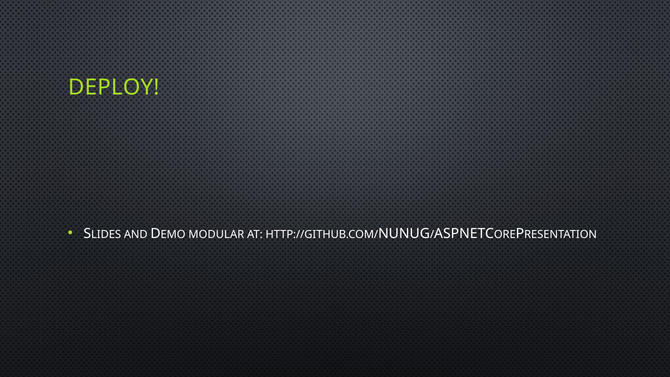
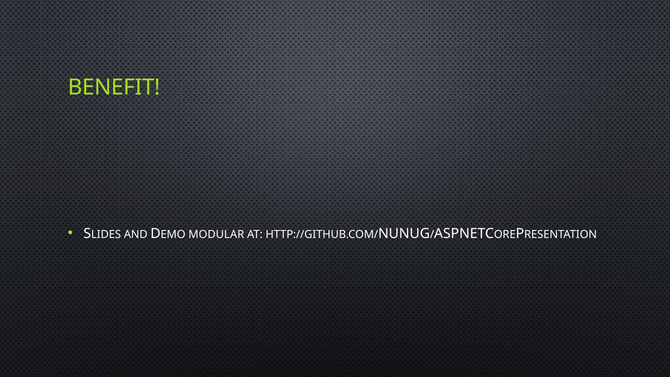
DEPLOY: DEPLOY -> BENEFIT
